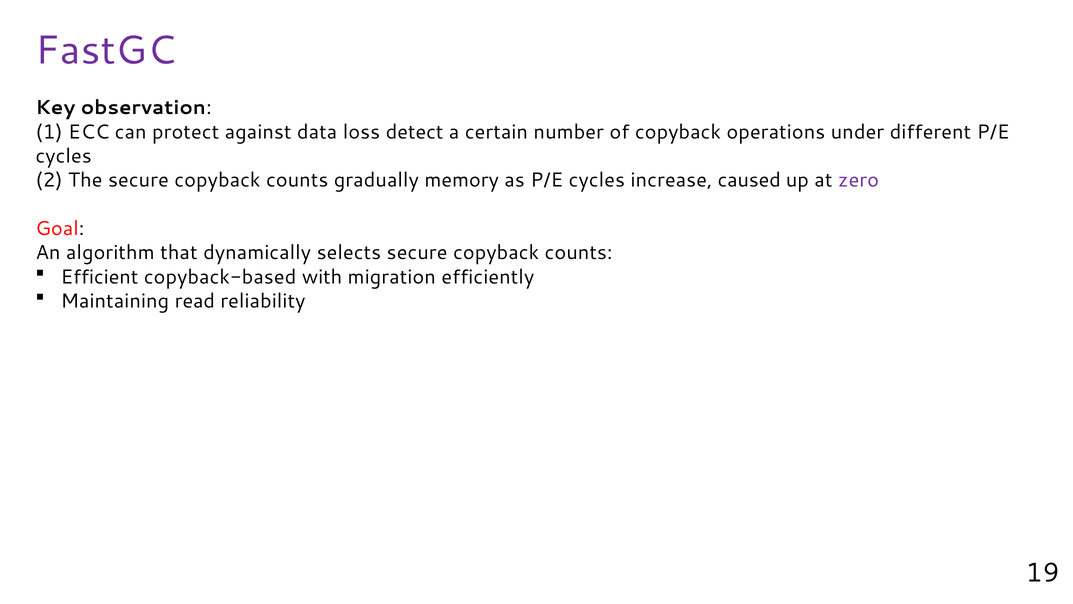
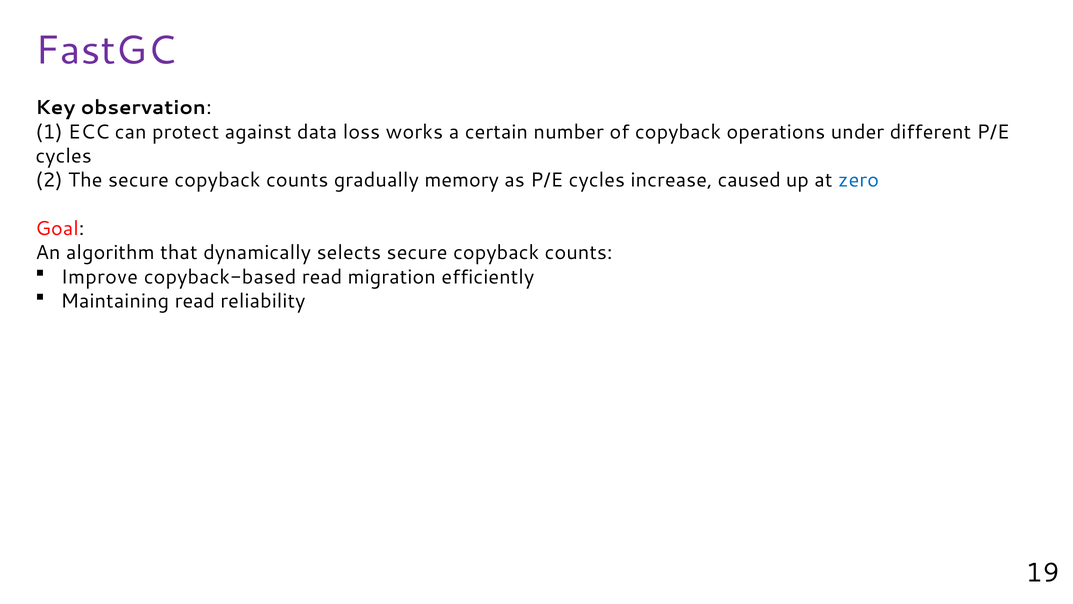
detect: detect -> works
zero colour: purple -> blue
Efficient: Efficient -> Improve
copyback-based with: with -> read
